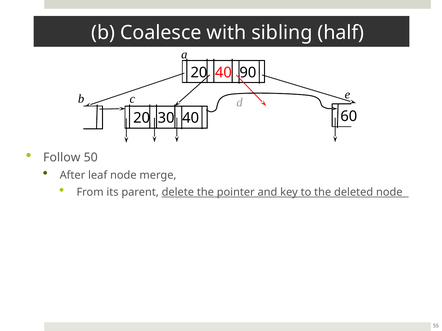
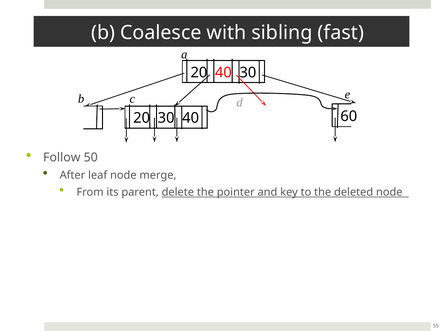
half: half -> fast
40 90: 90 -> 30
